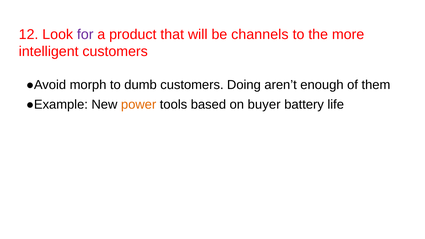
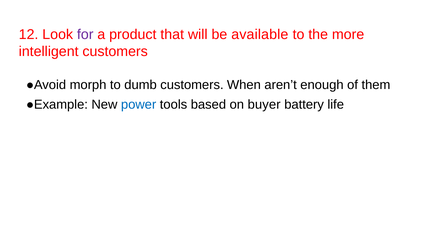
channels: channels -> available
Doing: Doing -> When
power colour: orange -> blue
